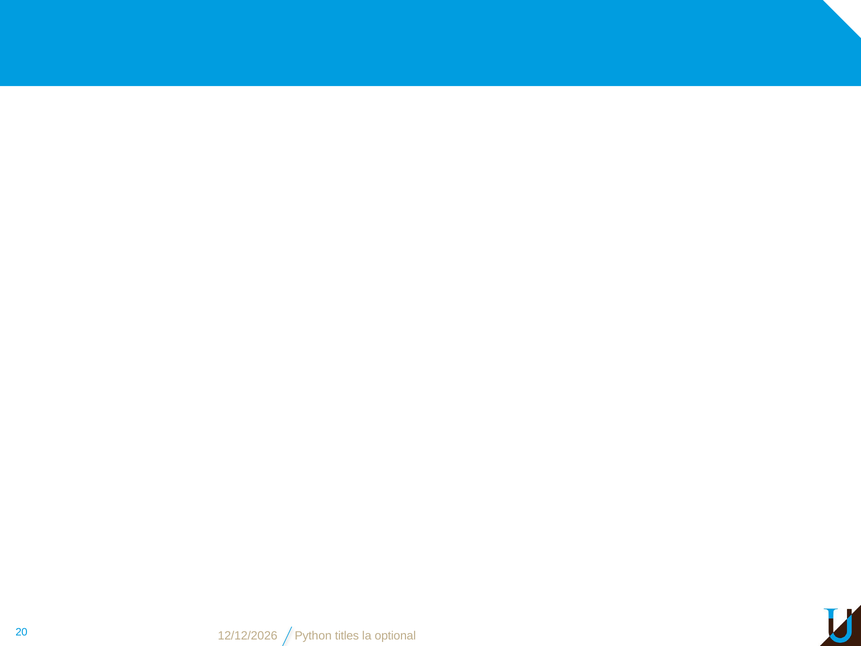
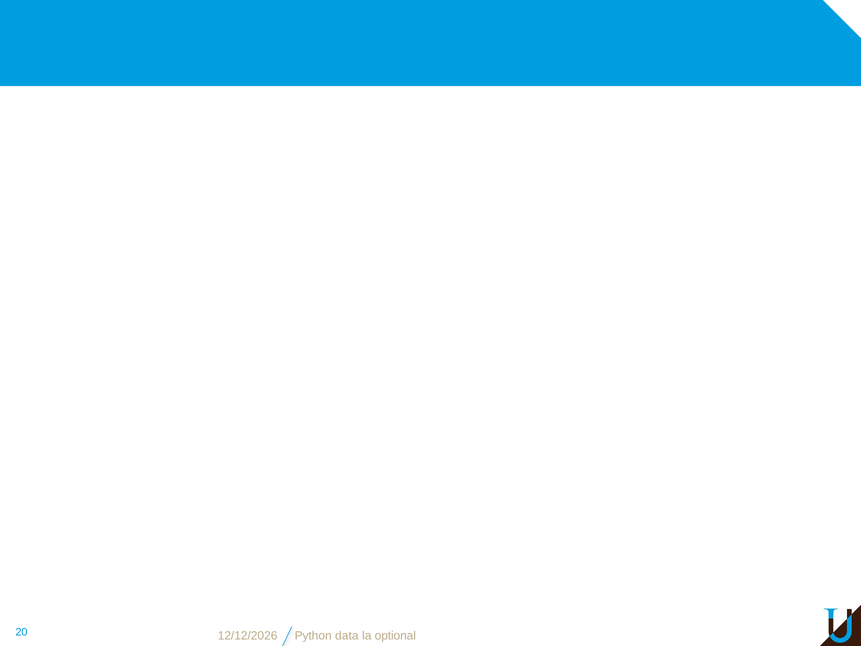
titles: titles -> data
